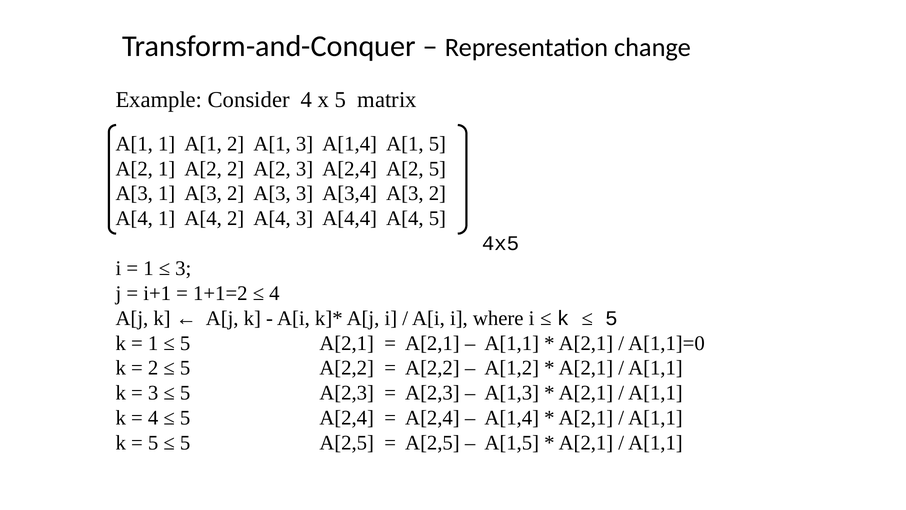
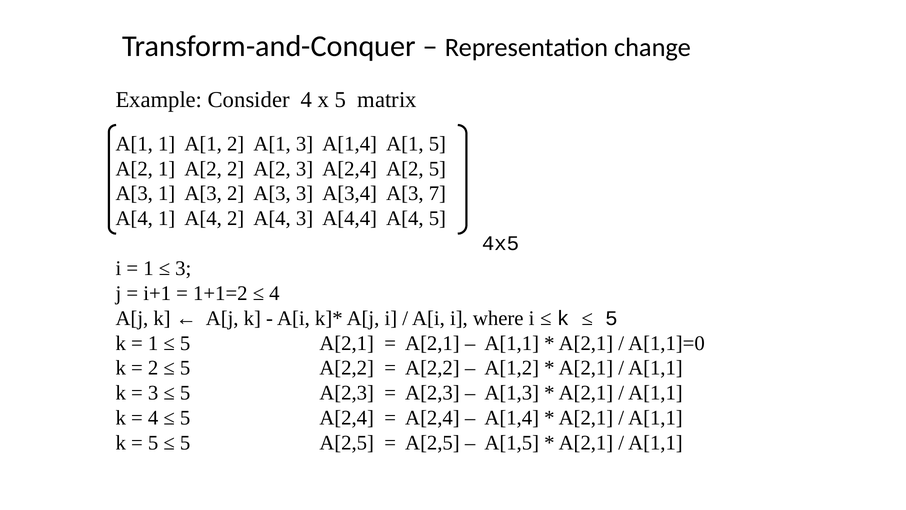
A[3,4 A[3 2: 2 -> 7
